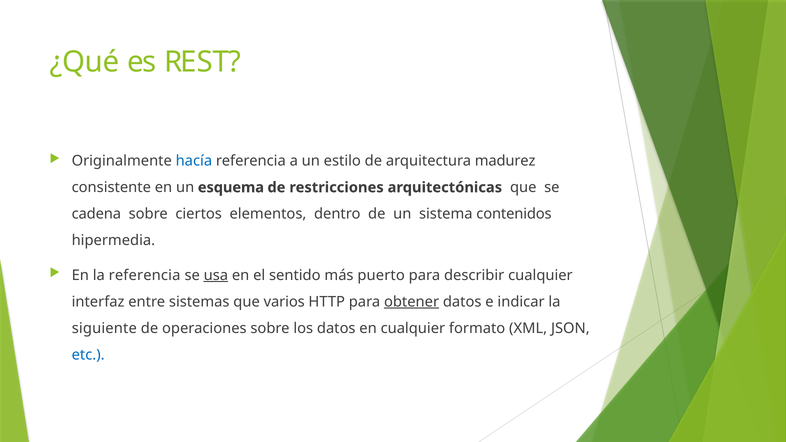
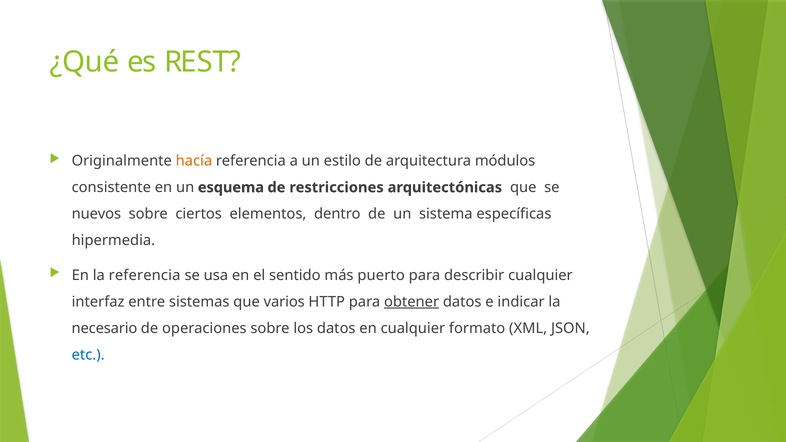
hacía colour: blue -> orange
madurez: madurez -> módulos
cadena: cadena -> nuevos
contenidos: contenidos -> específicas
usa underline: present -> none
siguiente: siguiente -> necesario
